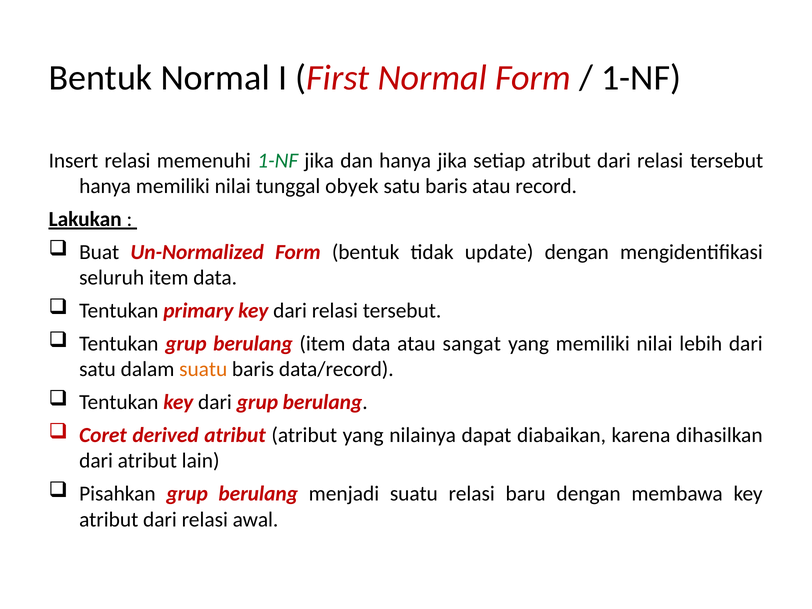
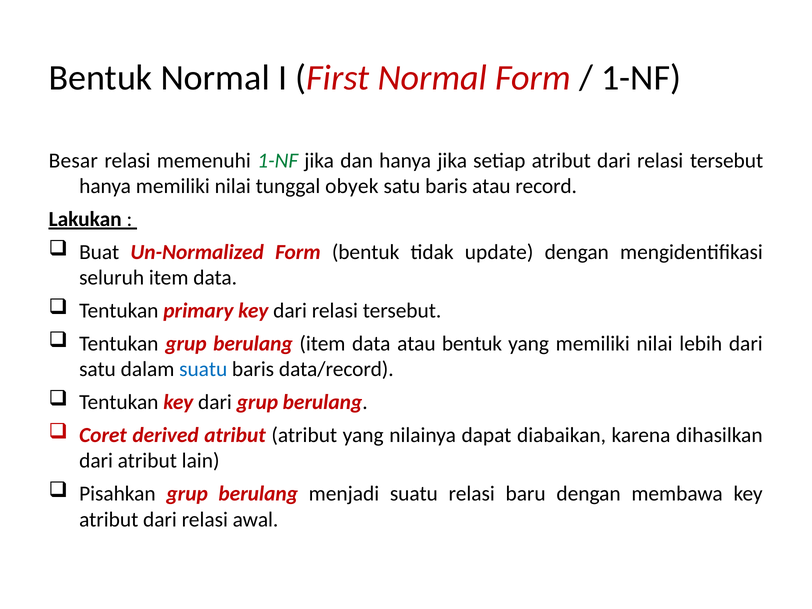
Insert: Insert -> Besar
atau sangat: sangat -> bentuk
suatu at (203, 369) colour: orange -> blue
